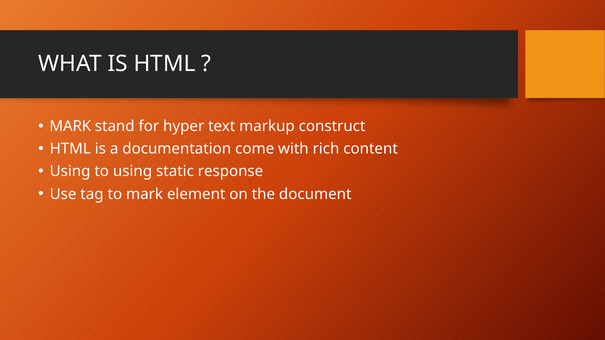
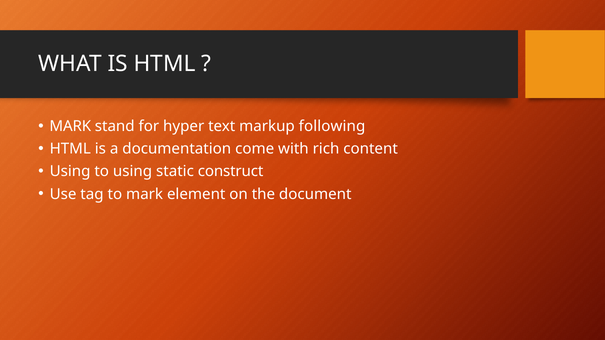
construct: construct -> following
response: response -> construct
